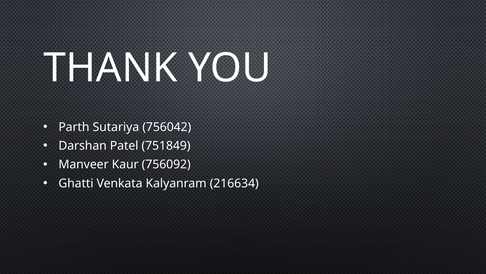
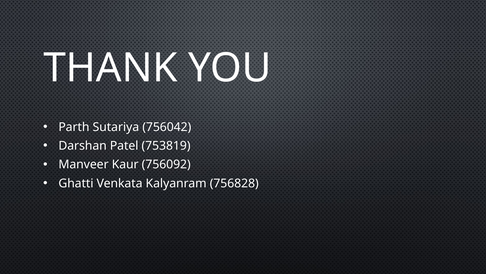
751849: 751849 -> 753819
216634: 216634 -> 756828
